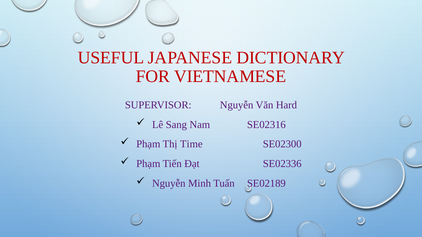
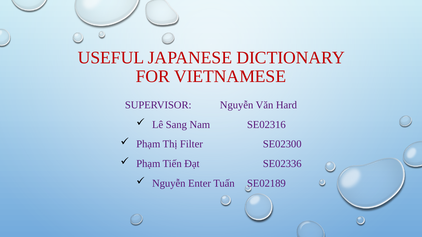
Time: Time -> Filter
Minh: Minh -> Enter
